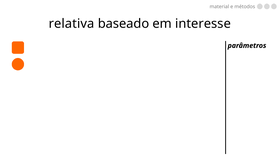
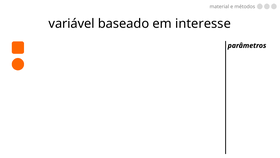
relativa: relativa -> variável
